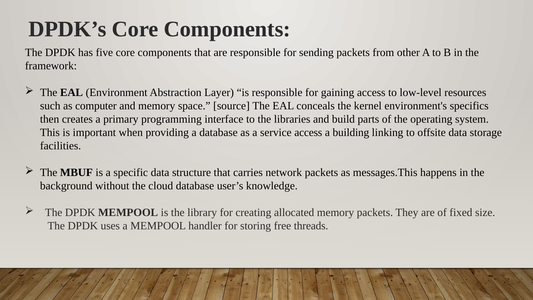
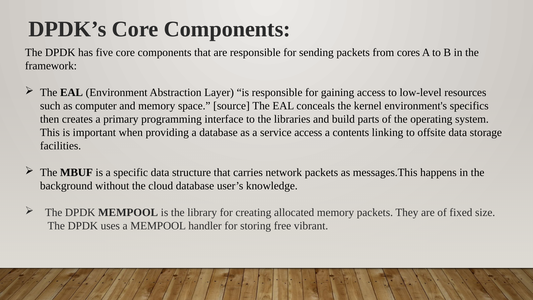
other: other -> cores
building: building -> contents
threads: threads -> vibrant
